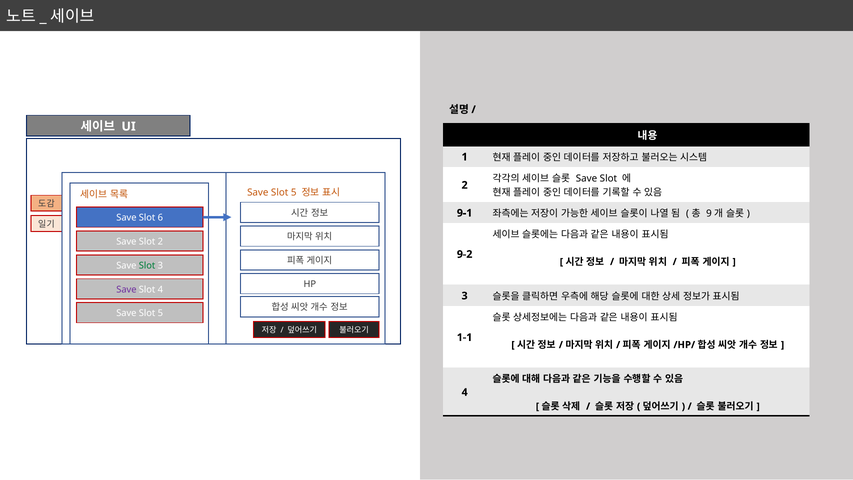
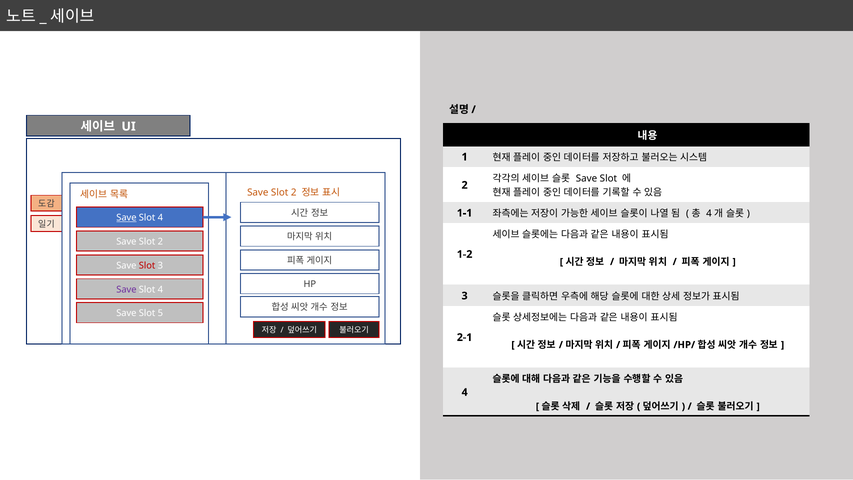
5 at (294, 192): 5 -> 2
9-1: 9-1 -> 1-1
9 at (709, 213): 9 -> 4
Save at (126, 218) underline: none -> present
6 at (160, 218): 6 -> 4
9-2: 9-2 -> 1-2
Slot at (147, 265) colour: green -> red
1-1: 1-1 -> 2-1
